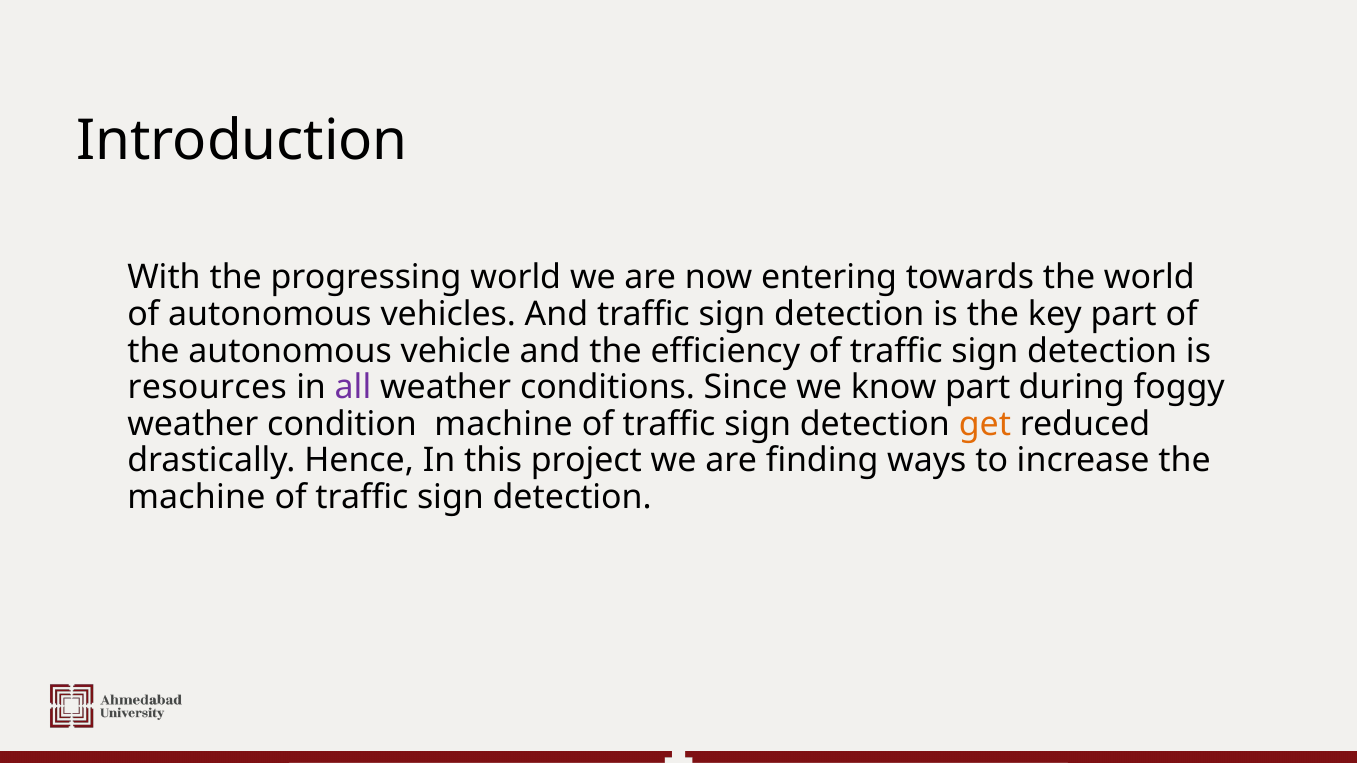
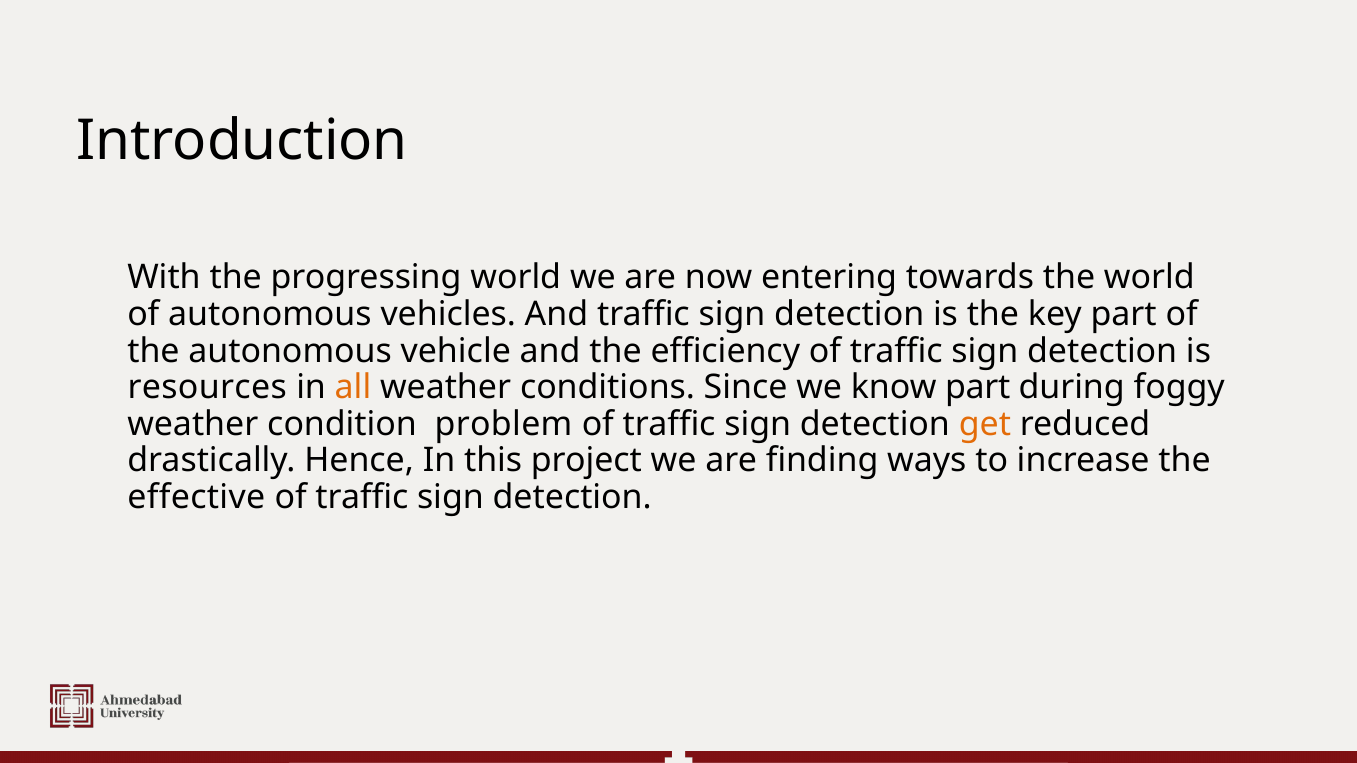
all colour: purple -> orange
condition machine: machine -> problem
machine at (196, 498): machine -> effective
